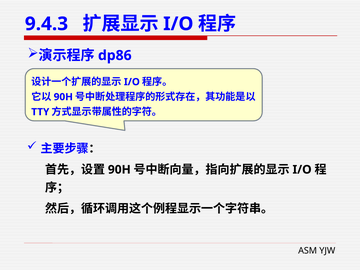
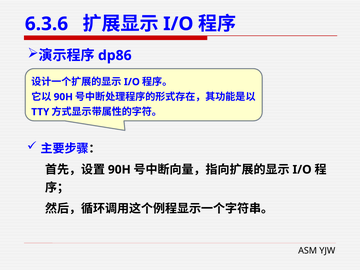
9.4.3: 9.4.3 -> 6.3.6
